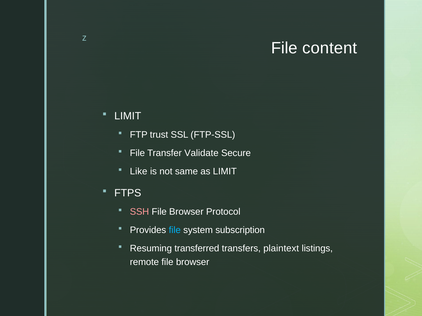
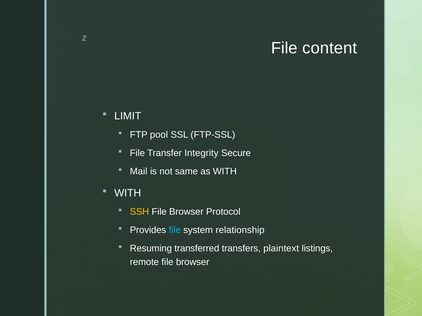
trust: trust -> pool
Validate: Validate -> Integrity
Like: Like -> Mail
as LIMIT: LIMIT -> WITH
FTPS at (128, 193): FTPS -> WITH
SSH colour: pink -> yellow
subscription: subscription -> relationship
